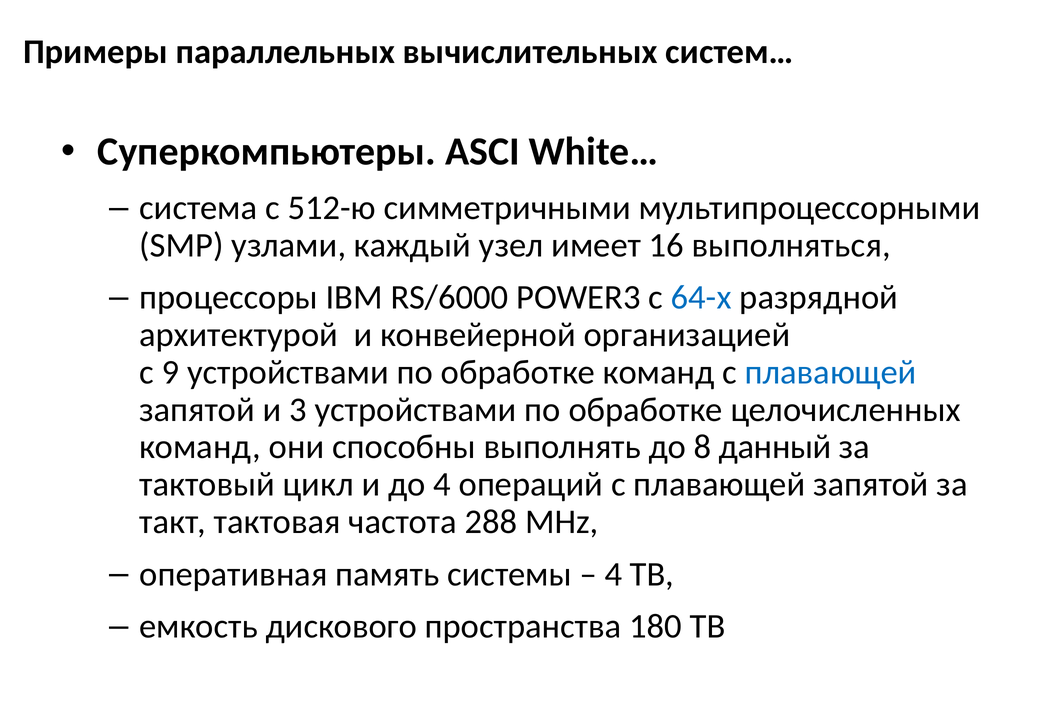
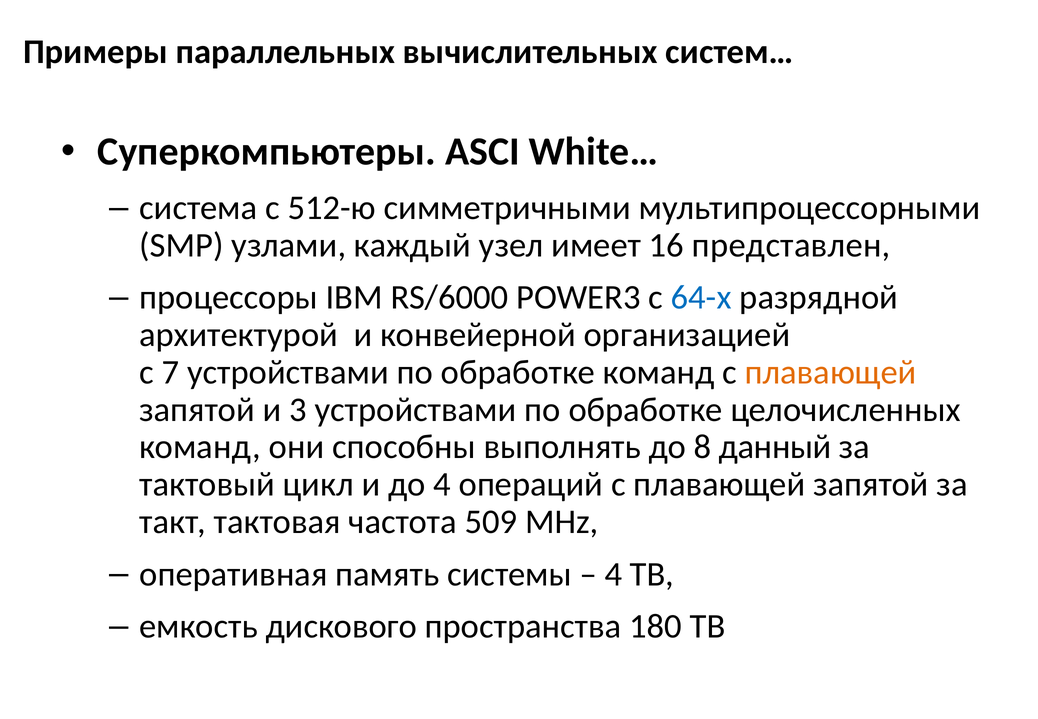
выполняться: выполняться -> представлен
9: 9 -> 7
плавающей at (831, 372) colour: blue -> orange
288: 288 -> 509
